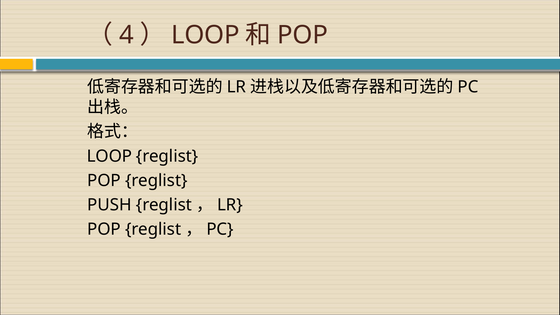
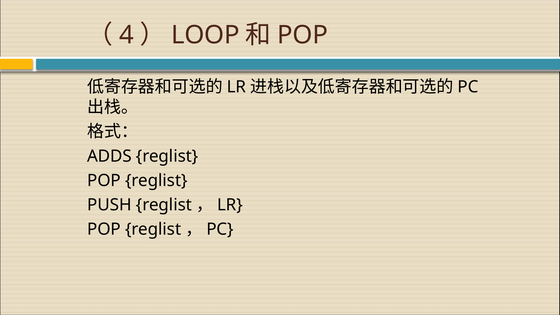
LOOP at (109, 156): LOOP -> ADDS
